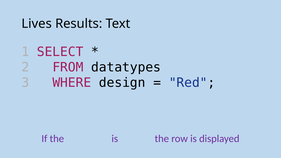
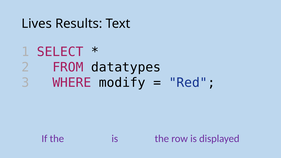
design: design -> modify
